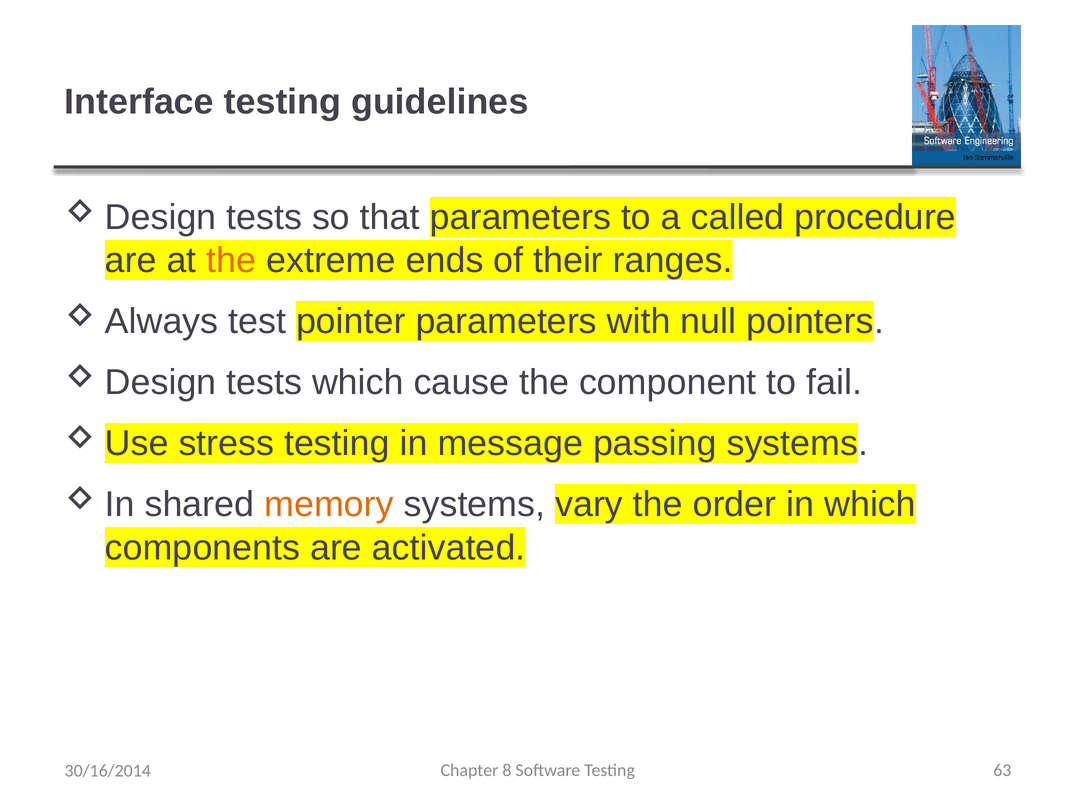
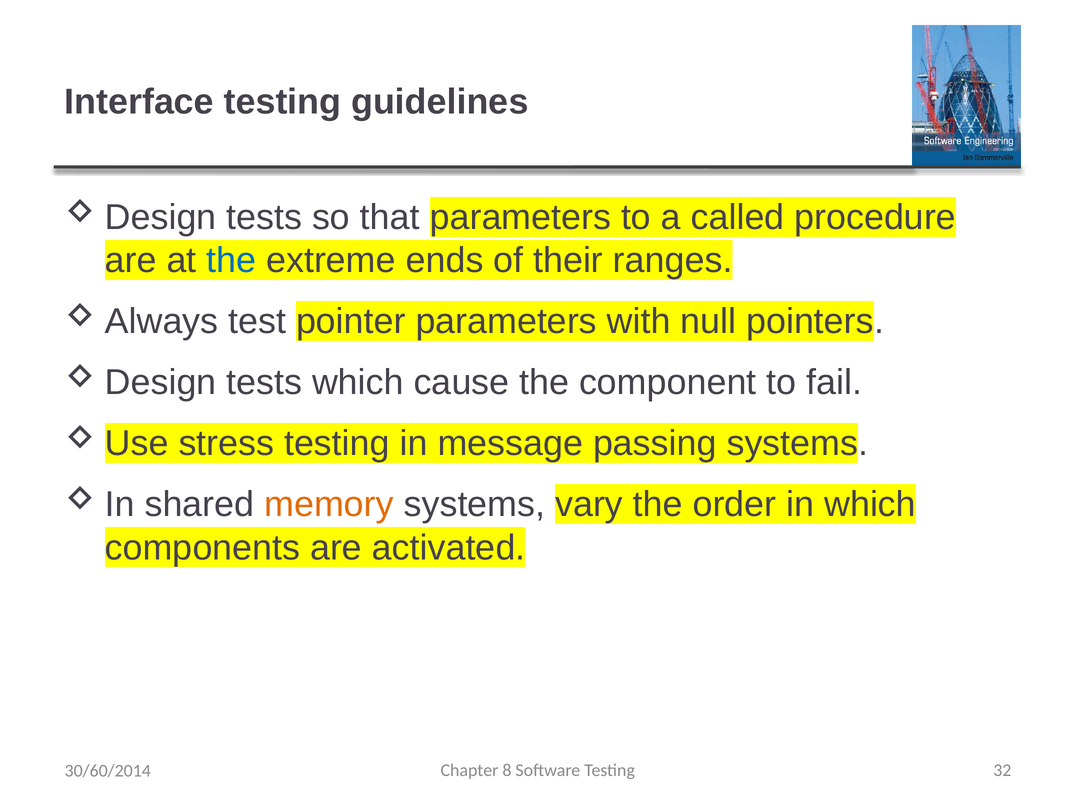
the at (231, 261) colour: orange -> blue
63: 63 -> 32
30/16/2014: 30/16/2014 -> 30/60/2014
